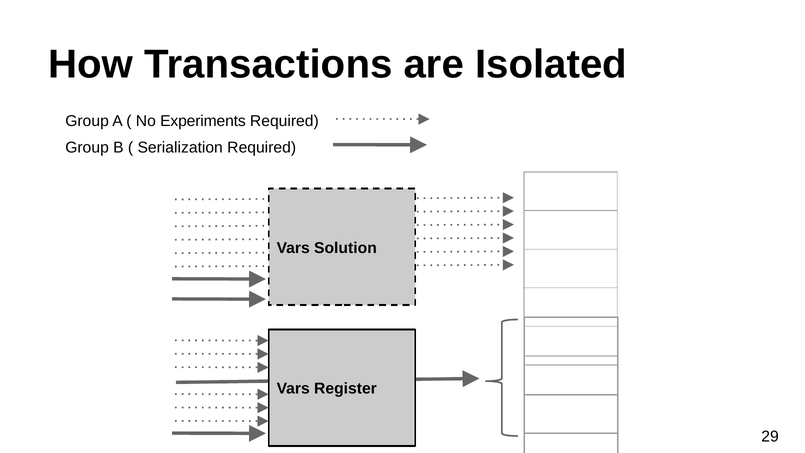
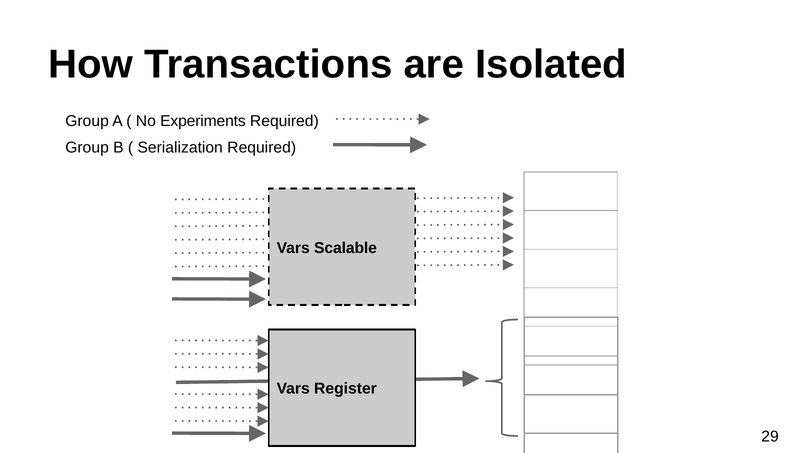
Solution: Solution -> Scalable
